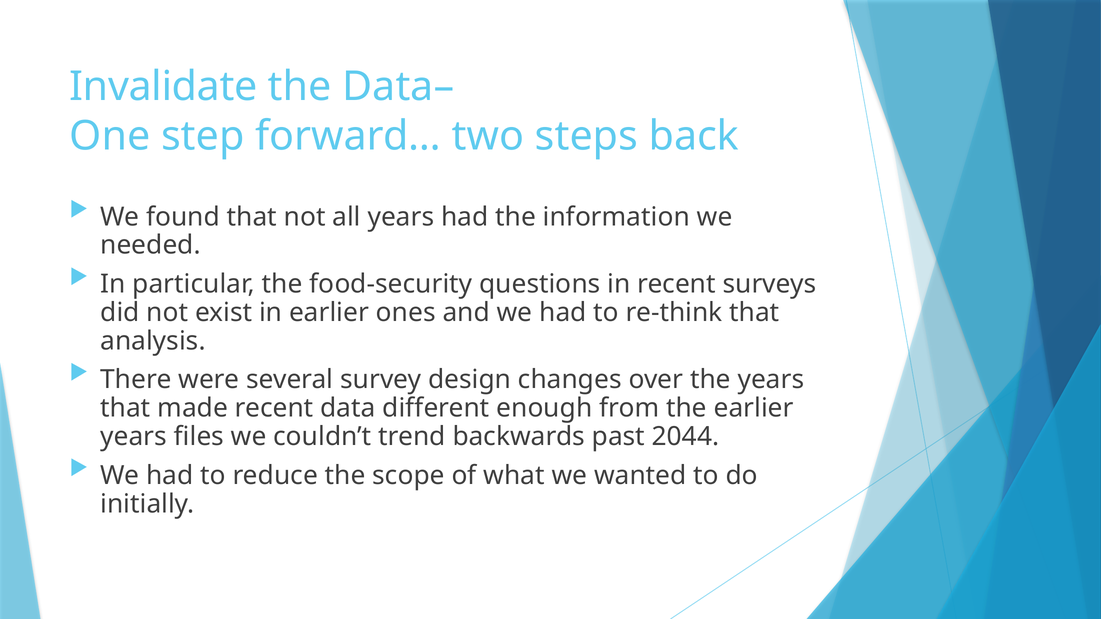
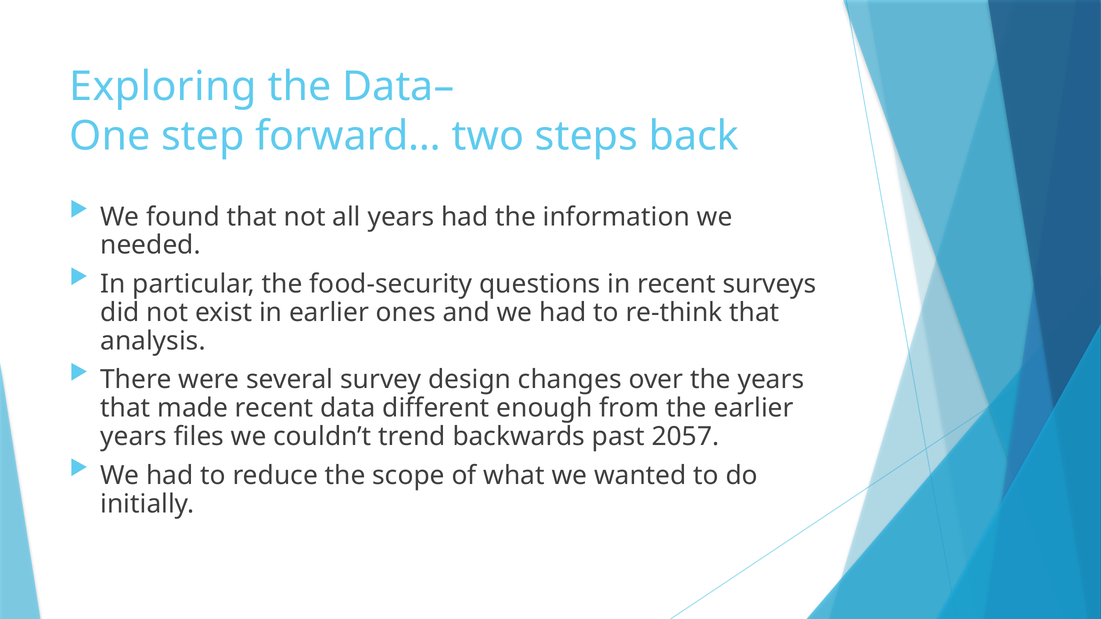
Invalidate: Invalidate -> Exploring
2044: 2044 -> 2057
